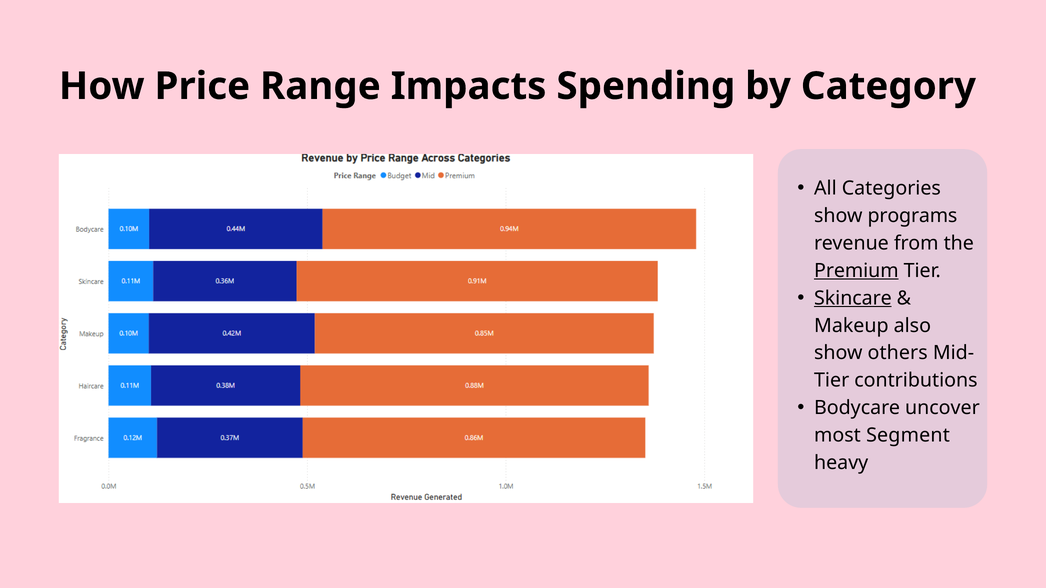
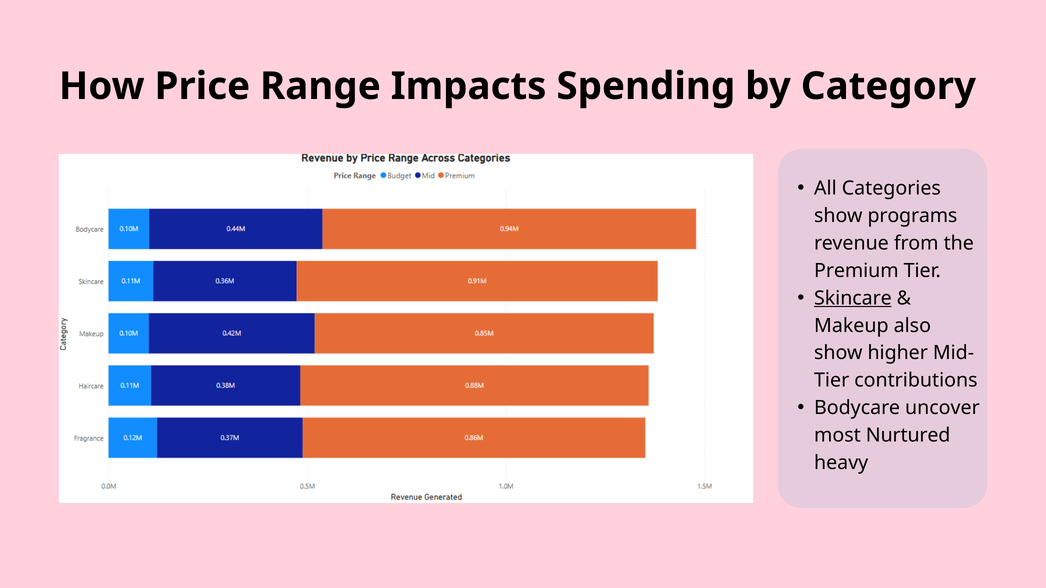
Premium underline: present -> none
others: others -> higher
Segment: Segment -> Nurtured
